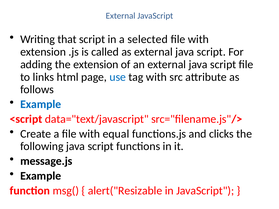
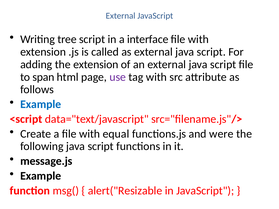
that: that -> tree
selected: selected -> interface
links: links -> span
use colour: blue -> purple
clicks: clicks -> were
